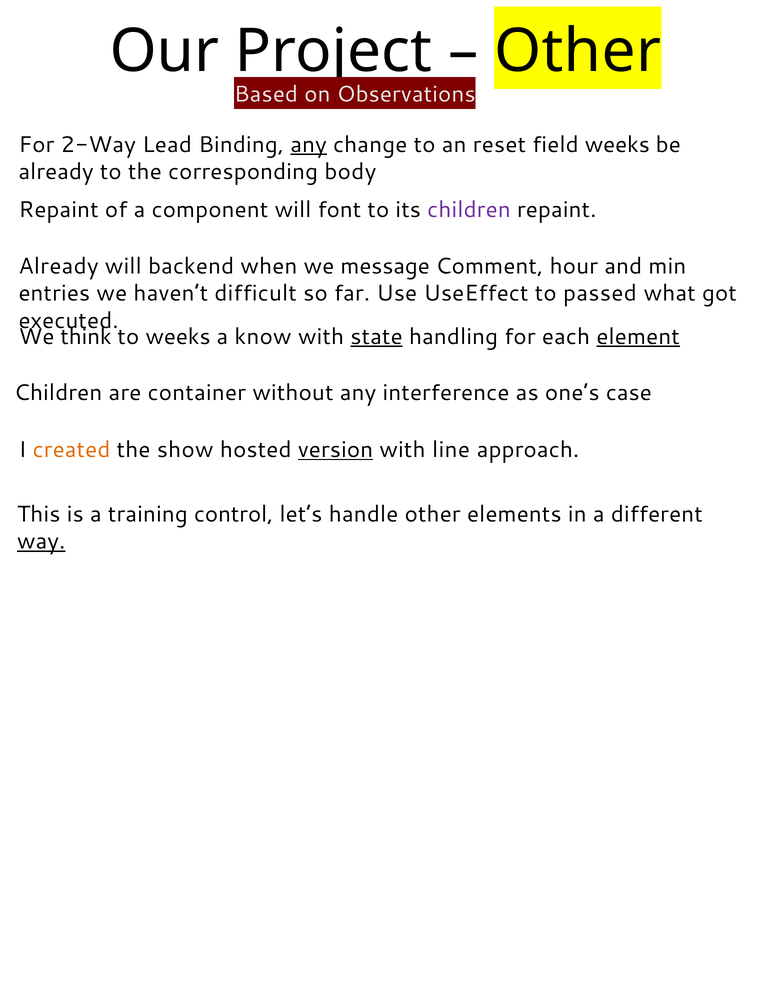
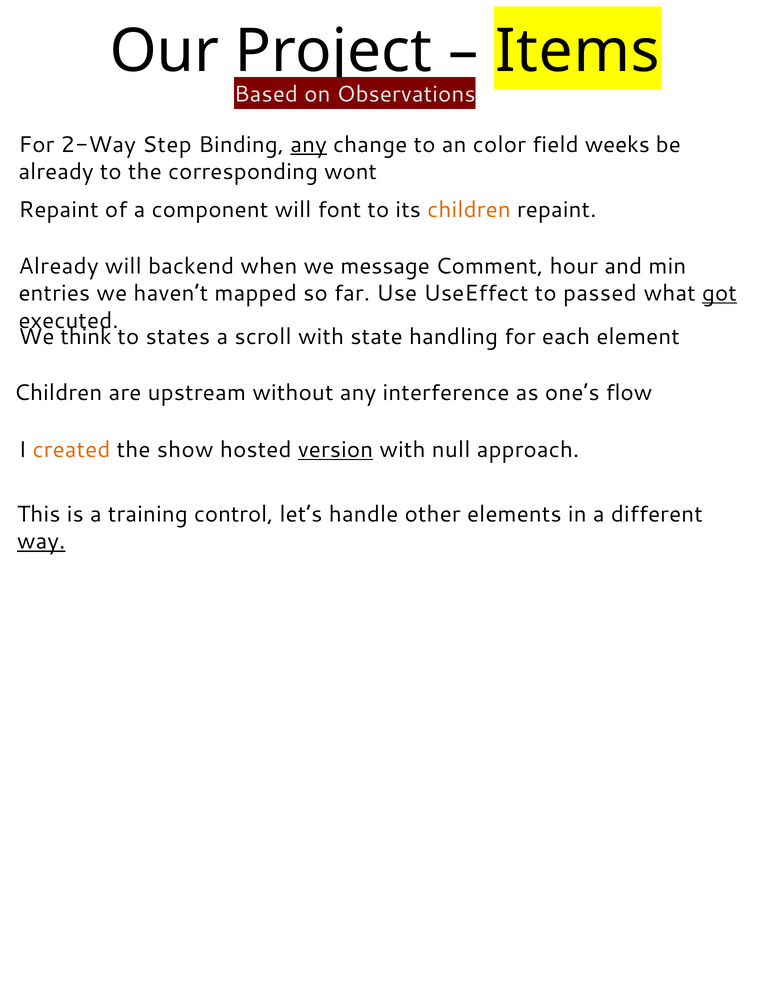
Other at (578, 51): Other -> Items
Lead: Lead -> Step
reset: reset -> color
body: body -> wont
children at (469, 210) colour: purple -> orange
difficult: difficult -> mapped
got underline: none -> present
to weeks: weeks -> states
know: know -> scroll
state underline: present -> none
element underline: present -> none
container: container -> upstream
case: case -> flow
line: line -> null
